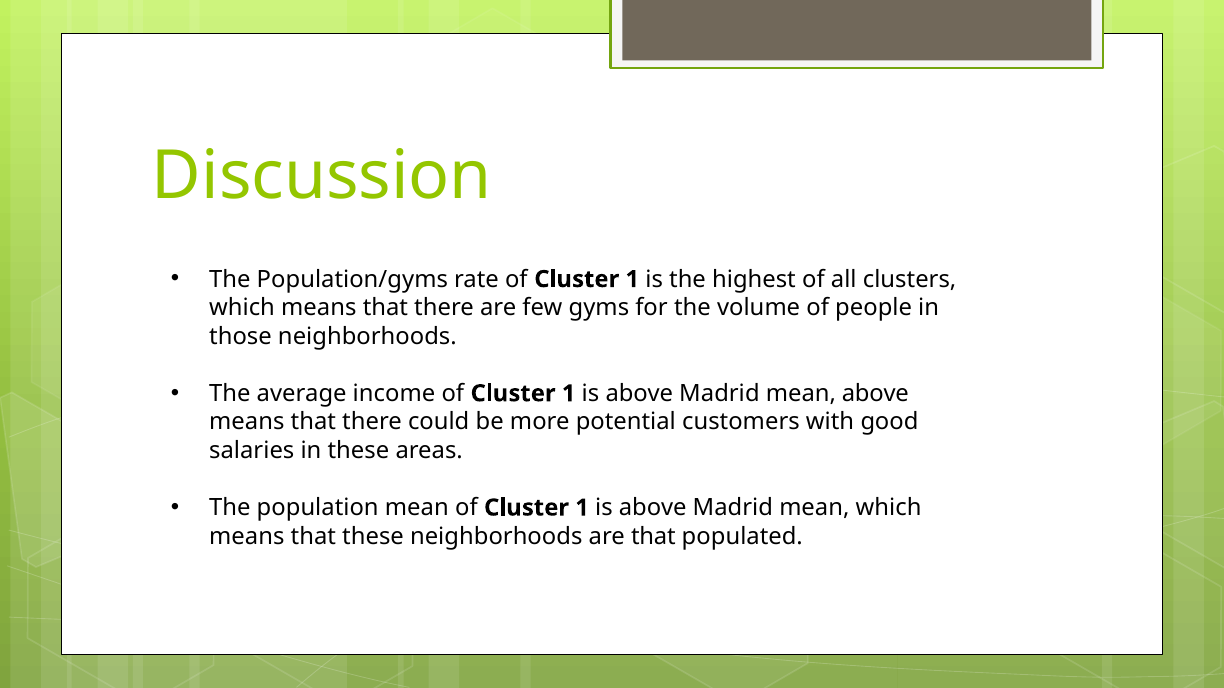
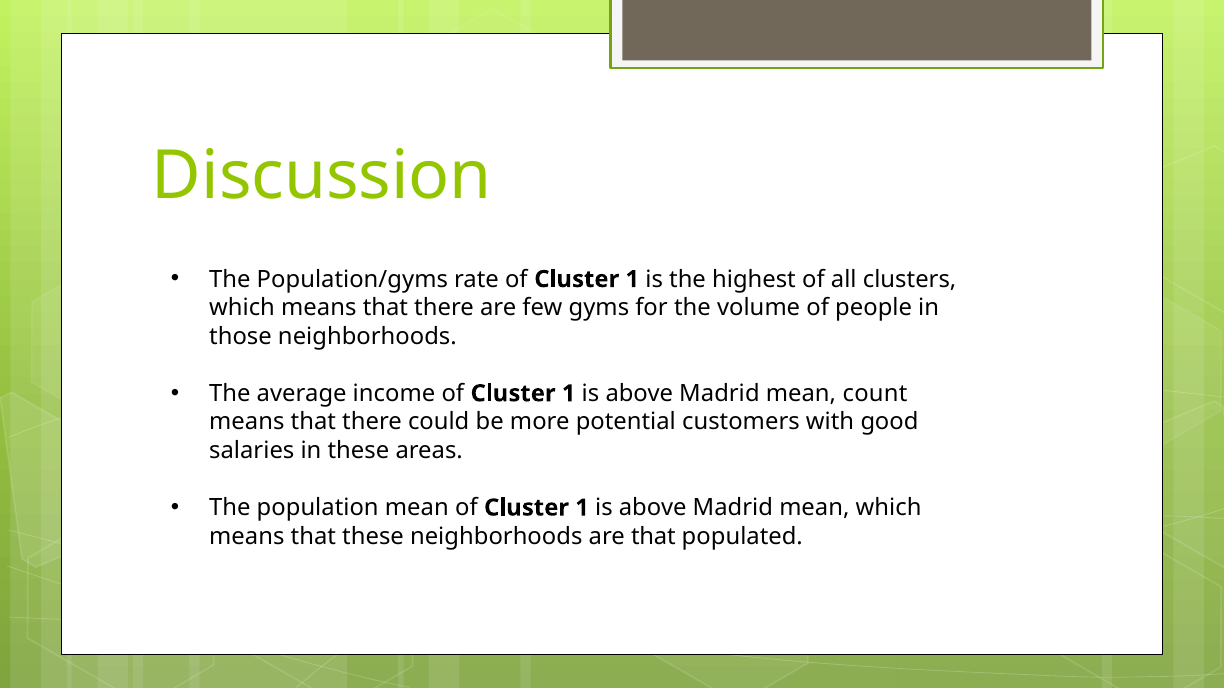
mean above: above -> count
